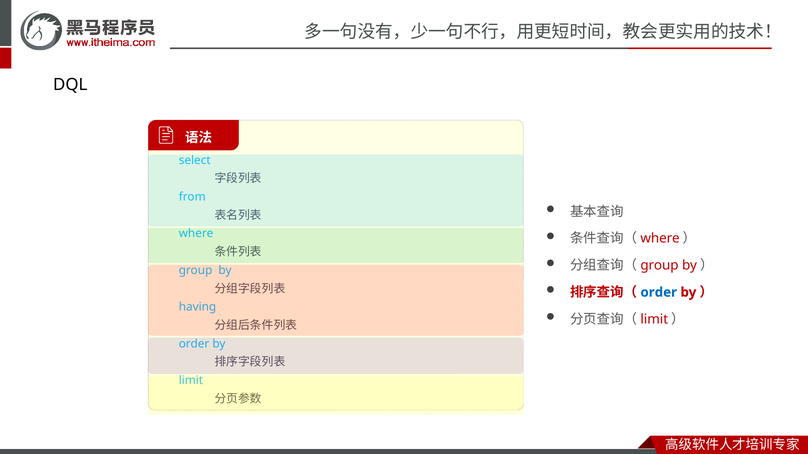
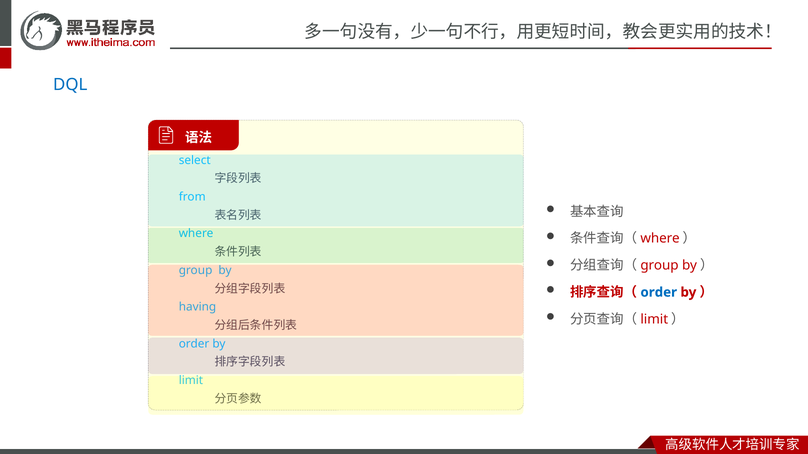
DQL colour: black -> blue
